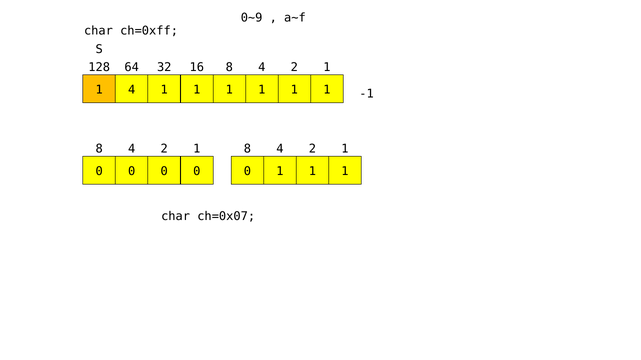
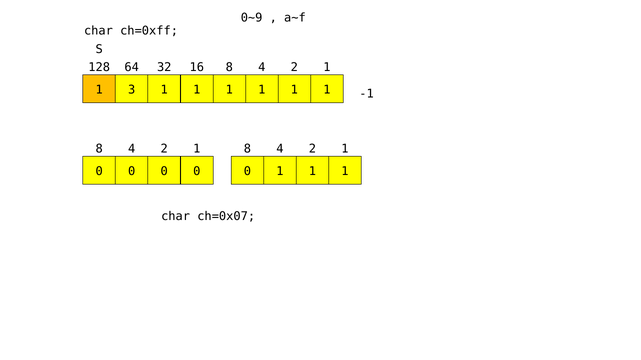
1 4: 4 -> 3
